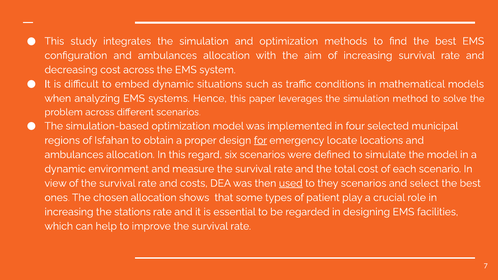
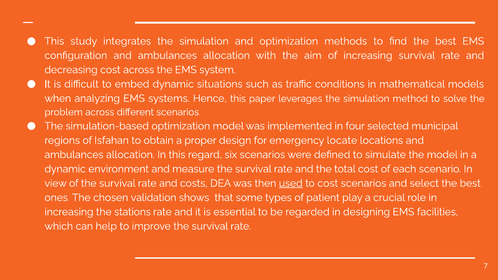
for underline: present -> none
to they: they -> cost
chosen allocation: allocation -> validation
